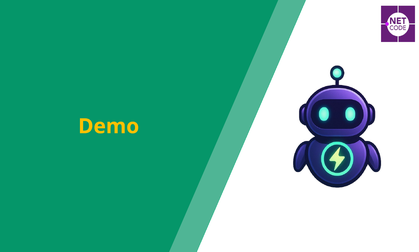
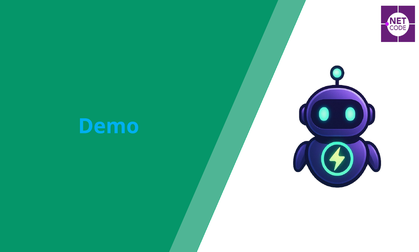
Demo colour: yellow -> light blue
